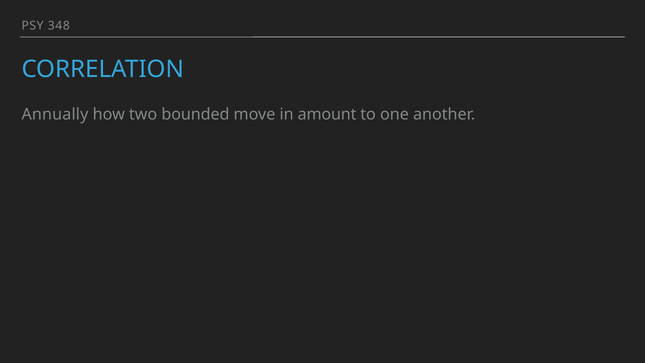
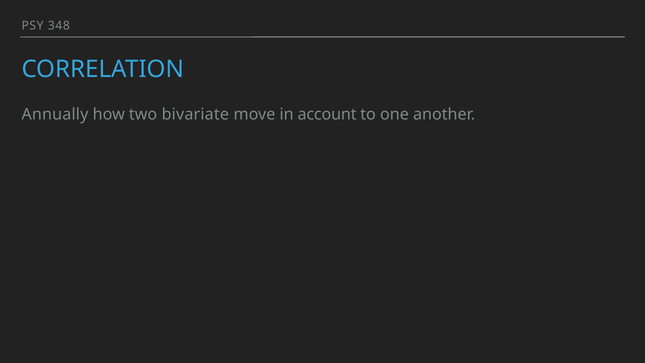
bounded: bounded -> bivariate
amount: amount -> account
